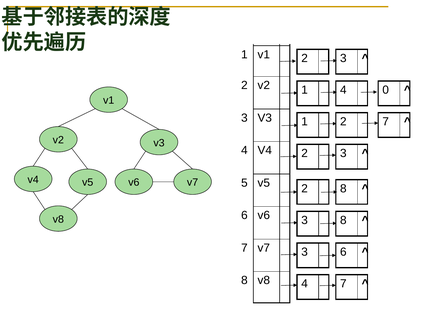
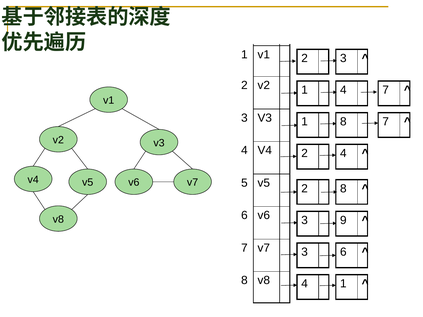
4 0: 0 -> 7
1 2: 2 -> 8
3 at (343, 153): 3 -> 4
3 8: 8 -> 9
4 7: 7 -> 1
